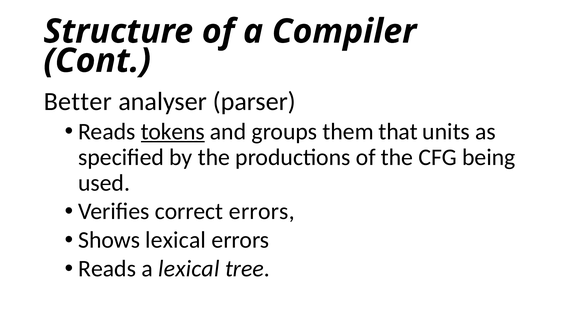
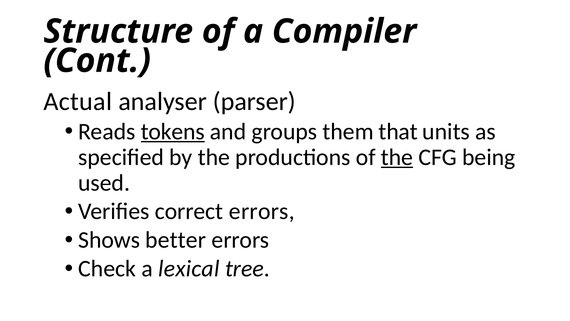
Better: Better -> Actual
the at (397, 157) underline: none -> present
Shows lexical: lexical -> better
Reads at (107, 268): Reads -> Check
